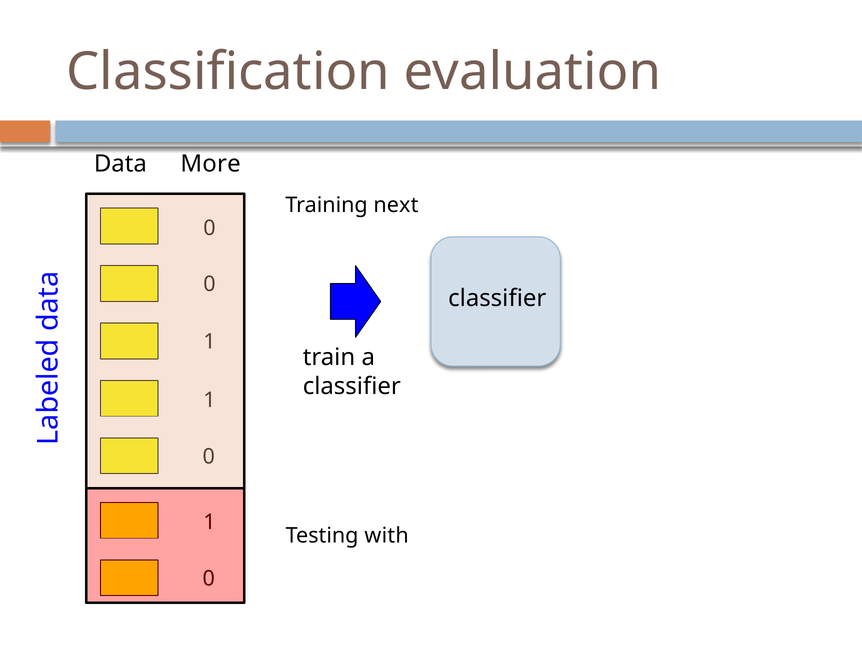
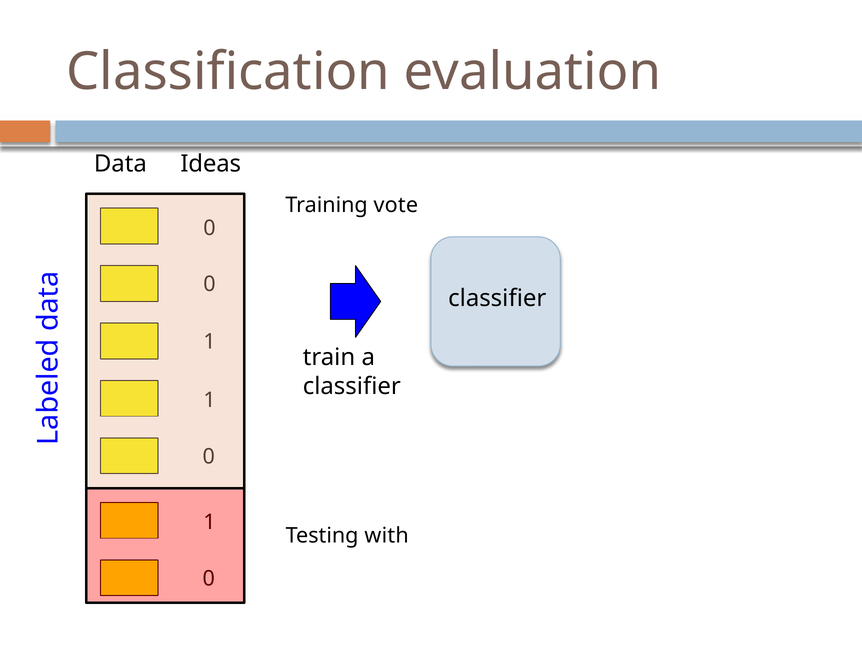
More: More -> Ideas
next: next -> vote
